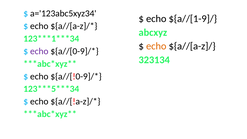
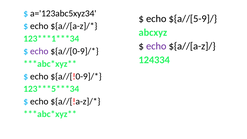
${a//[1-9]/: ${a//[1-9]/ -> ${a//[5-9]/
echo at (156, 46) colour: orange -> purple
323134: 323134 -> 124334
